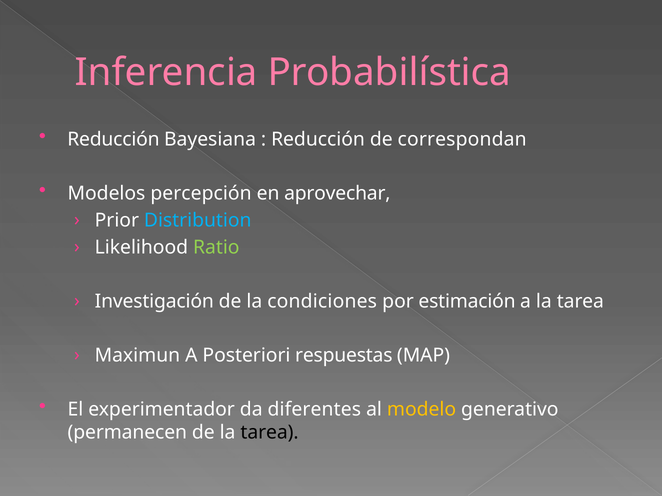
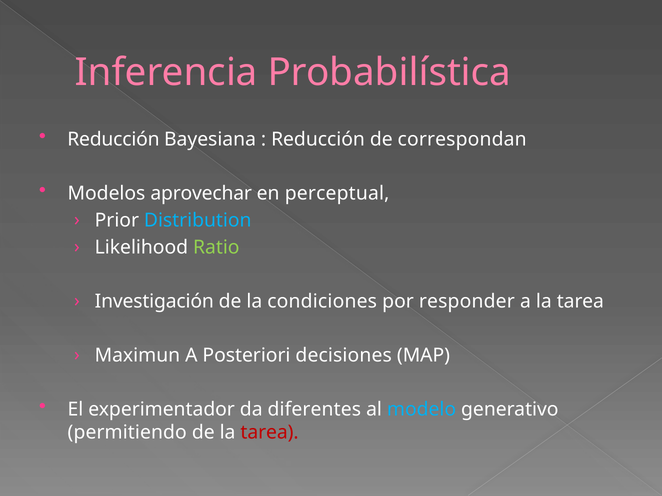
percepción: percepción -> aprovechar
aprovechar: aprovechar -> perceptual
estimación: estimación -> responder
respuestas: respuestas -> decisiones
modelo colour: yellow -> light blue
permanecen: permanecen -> permitiendo
tarea at (270, 433) colour: black -> red
